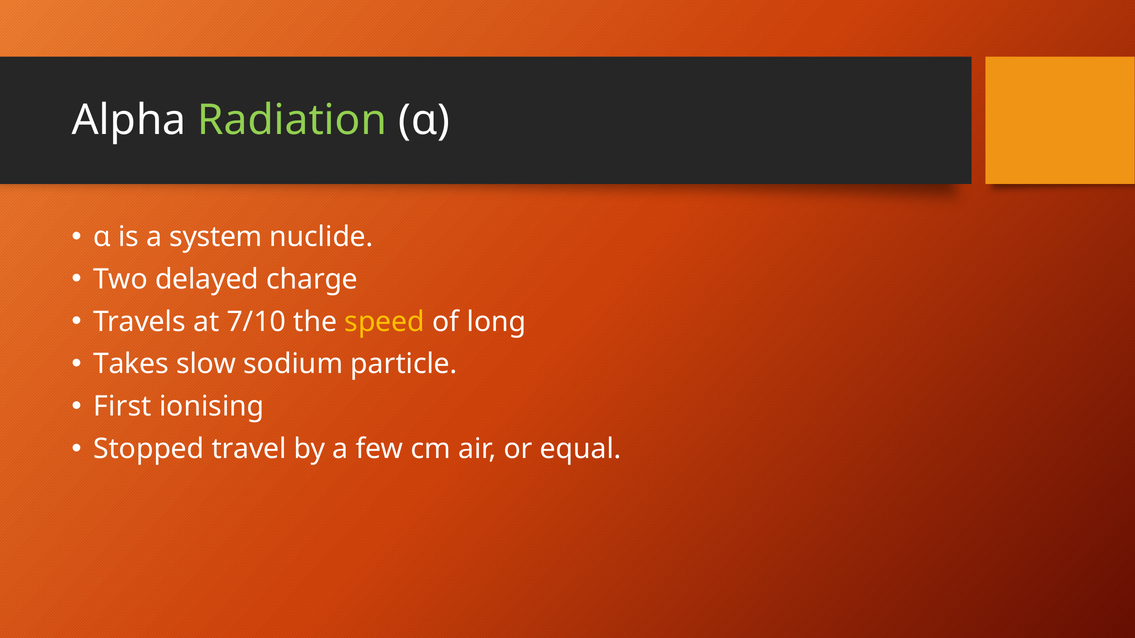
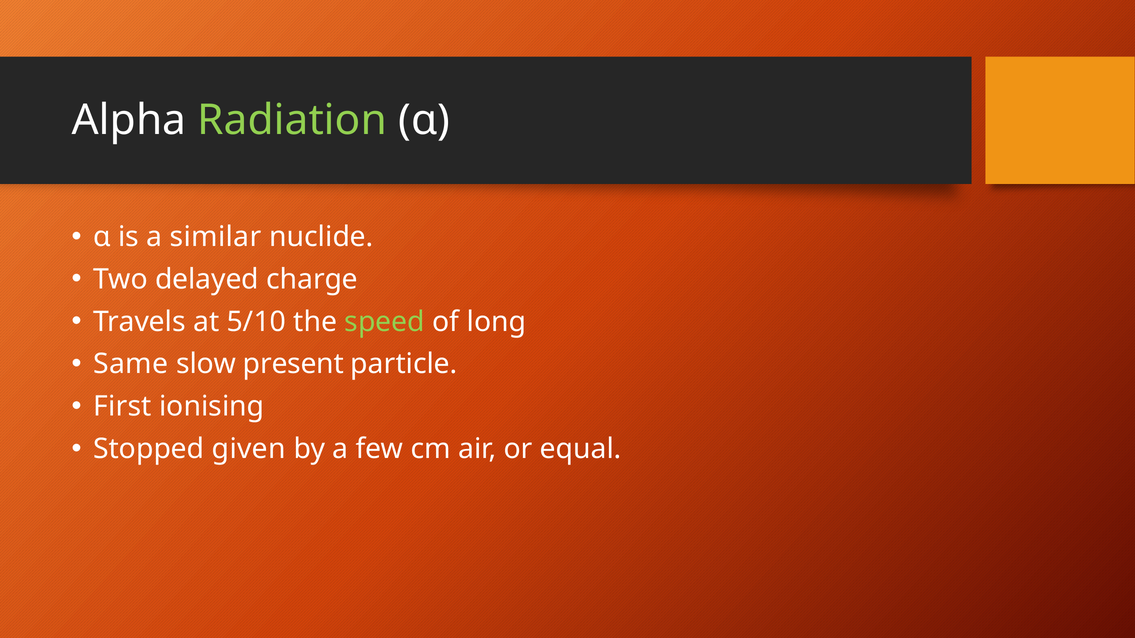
system: system -> similar
7/10: 7/10 -> 5/10
speed colour: yellow -> light green
Takes: Takes -> Same
sodium: sodium -> present
travel: travel -> given
